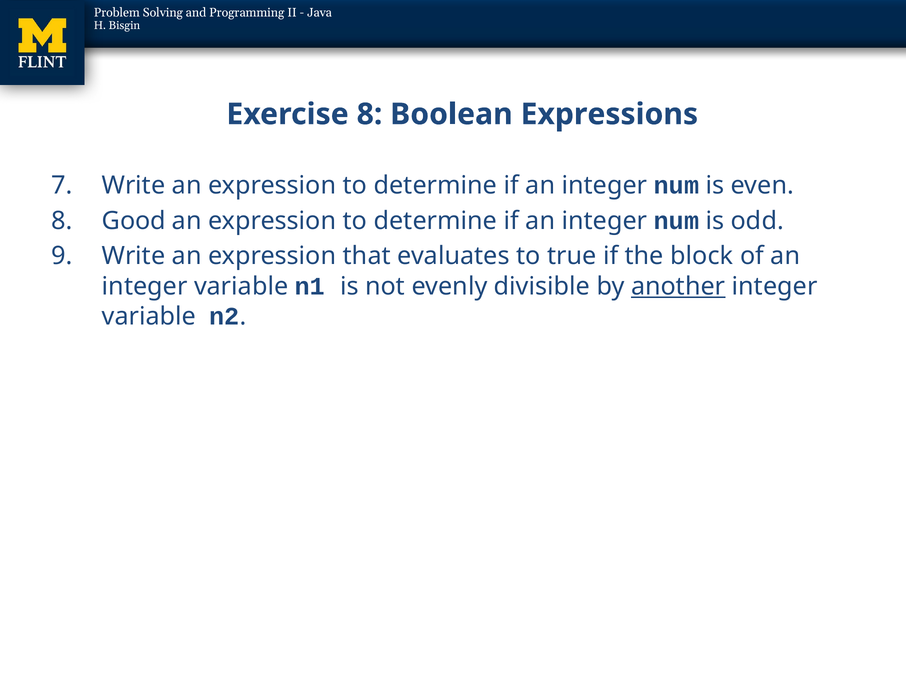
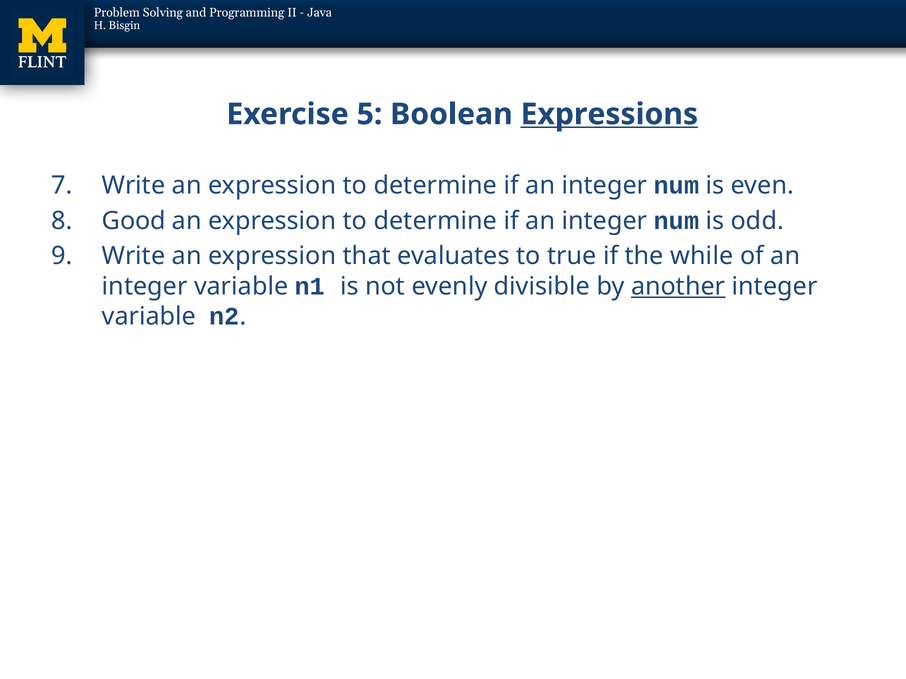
Exercise 8: 8 -> 5
Expressions underline: none -> present
block: block -> while
